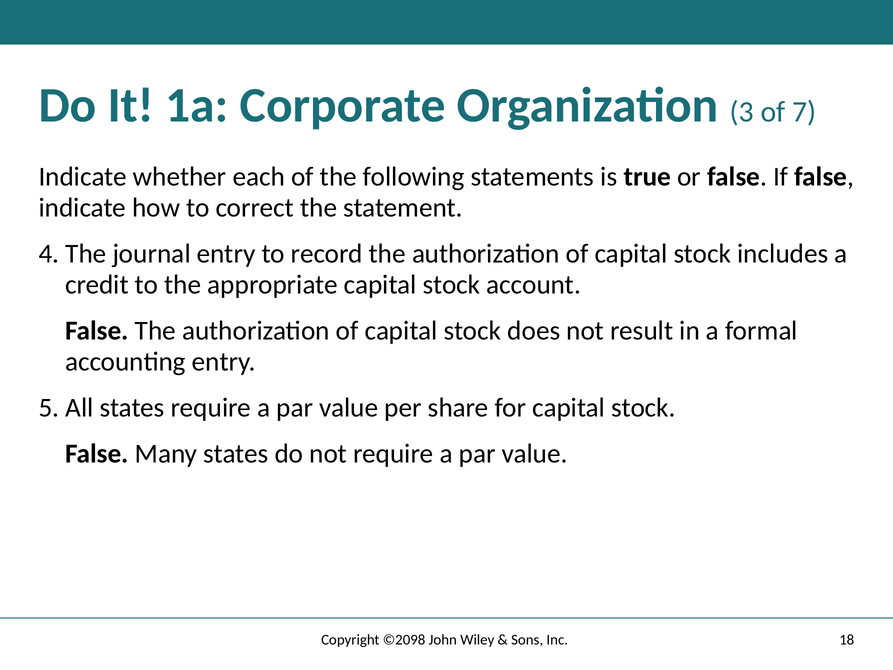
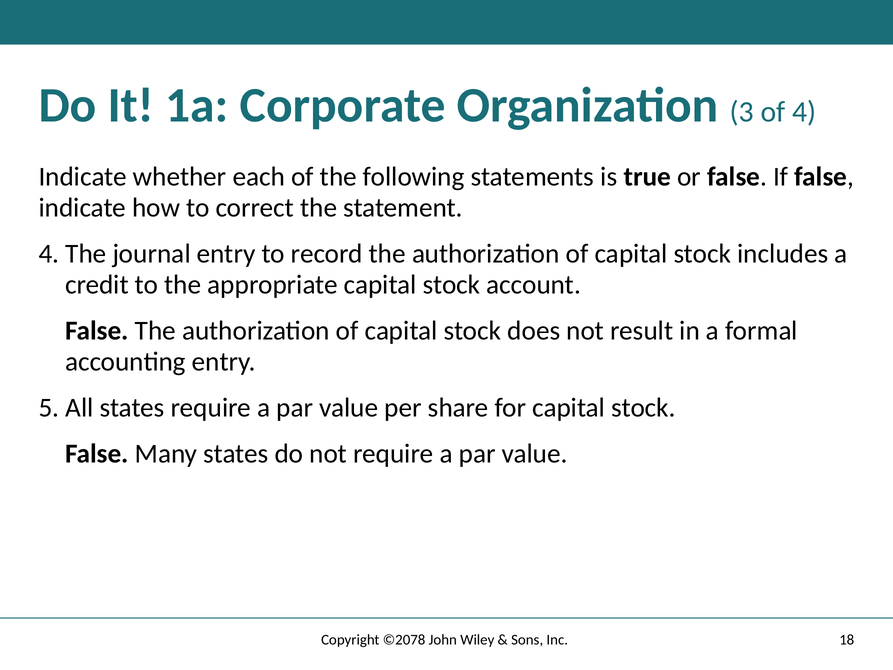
of 7: 7 -> 4
©2098: ©2098 -> ©2078
